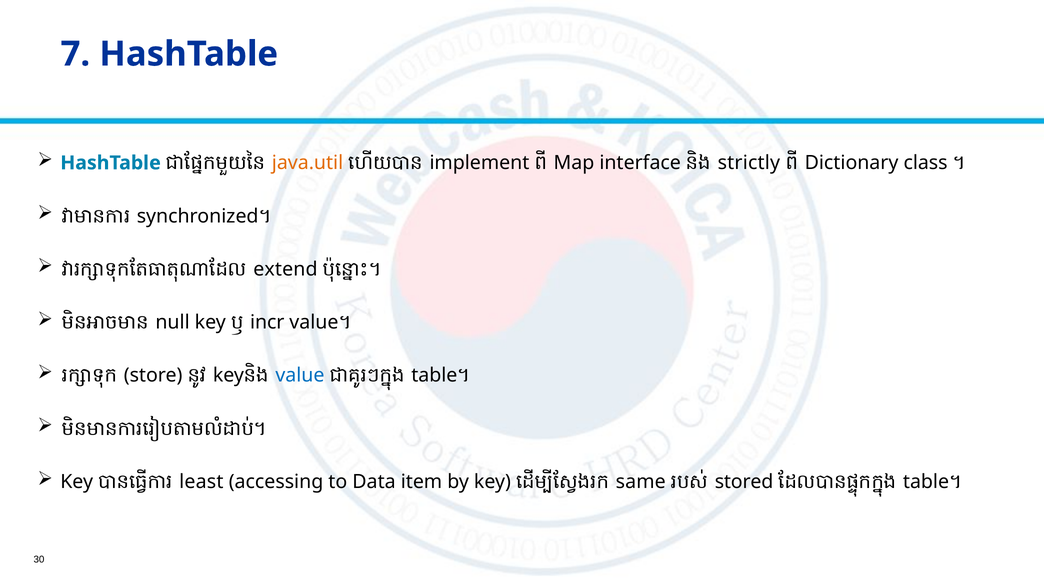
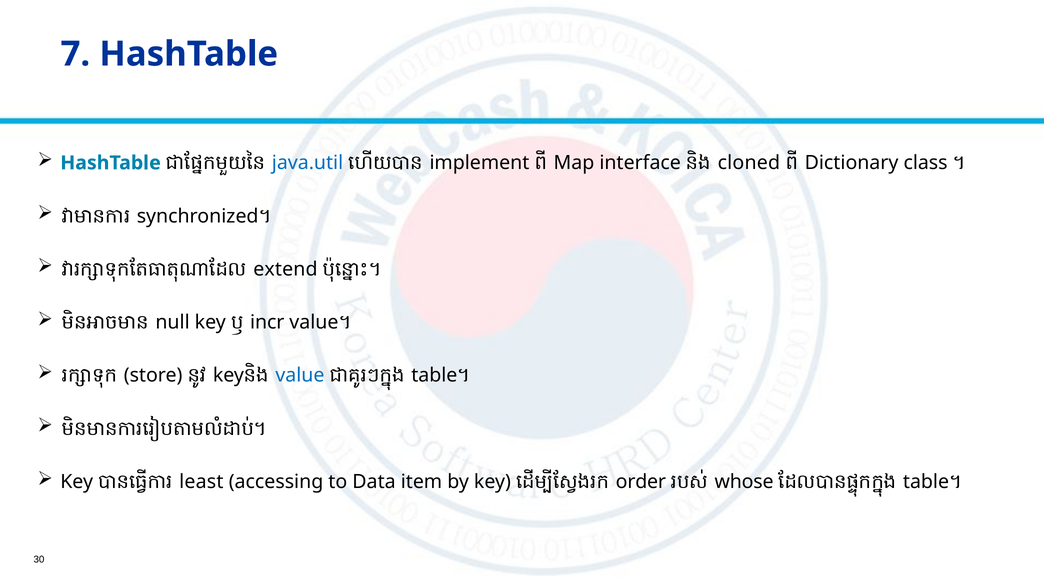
java.util colour: orange -> blue
strictly: strictly -> cloned
same: same -> order
stored: stored -> whose
